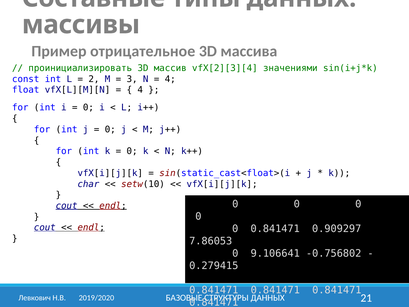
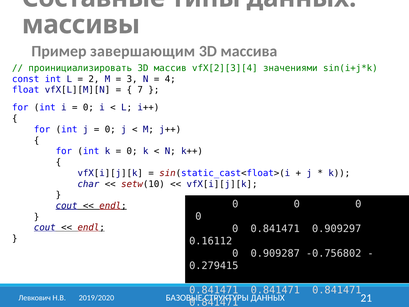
отрицательное: отрицательное -> завершающим
4 at (140, 90): 4 -> 7
7.86053: 7.86053 -> 0.16112
9.106641: 9.106641 -> 0.909287
